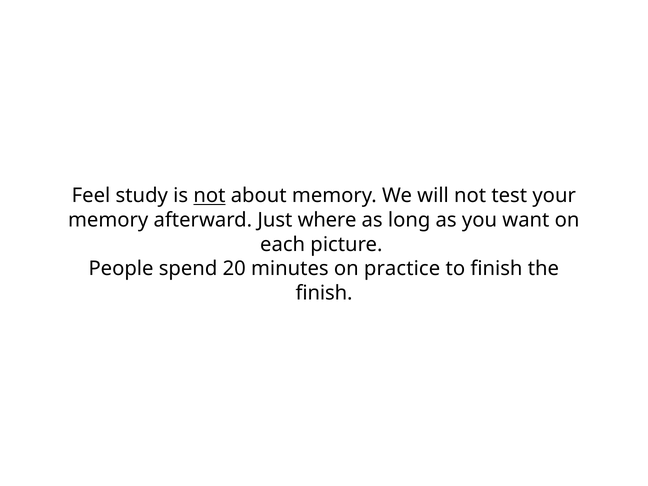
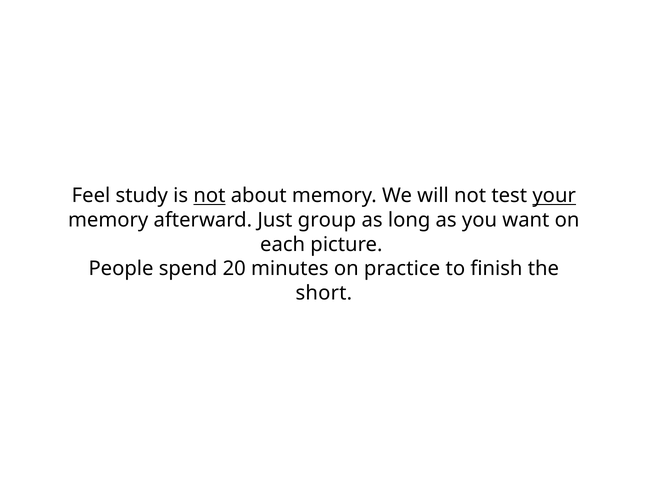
your underline: none -> present
where: where -> group
finish at (324, 293): finish -> short
